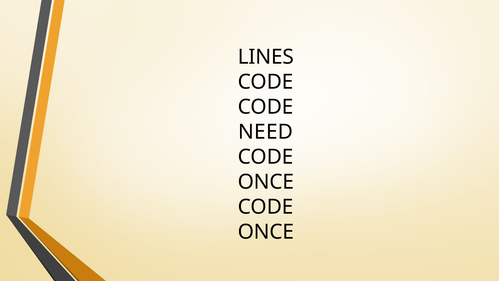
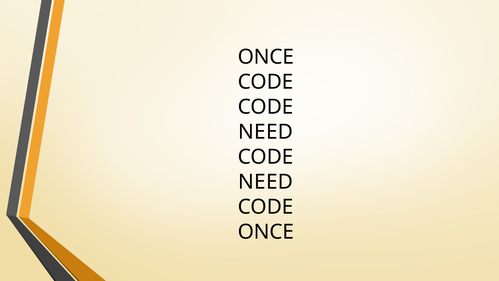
LINES at (266, 57): LINES -> ONCE
ONCE at (266, 182): ONCE -> NEED
